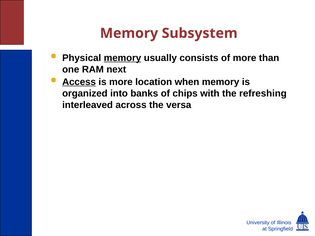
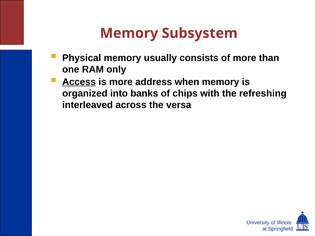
memory at (122, 58) underline: present -> none
next: next -> only
location: location -> address
